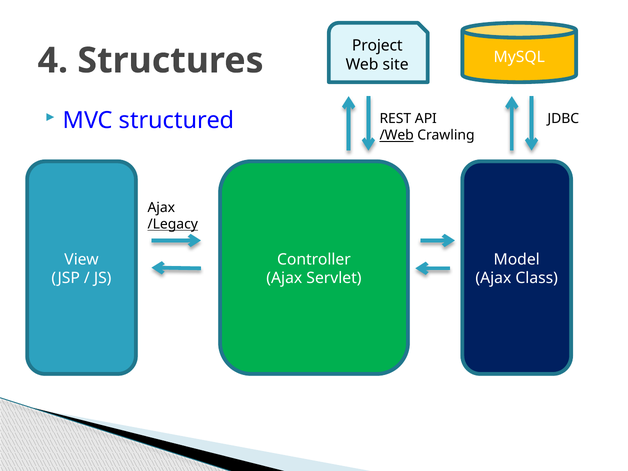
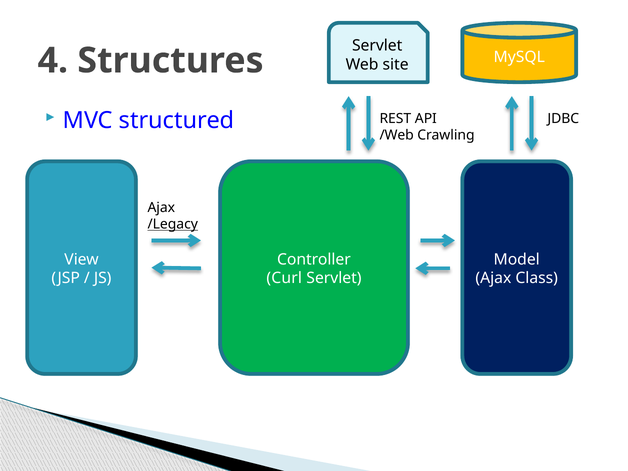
Project at (377, 46): Project -> Servlet
/Web underline: present -> none
Ajax at (284, 278): Ajax -> Curl
